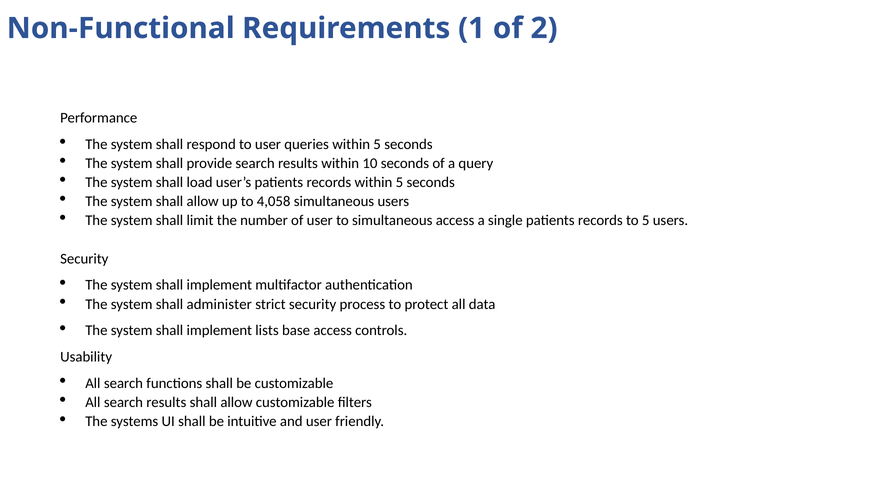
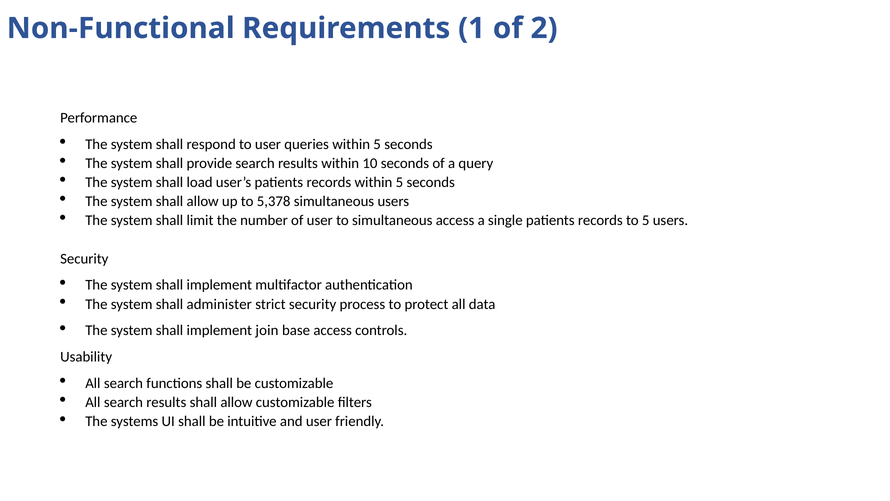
4,058: 4,058 -> 5,378
lists: lists -> join
